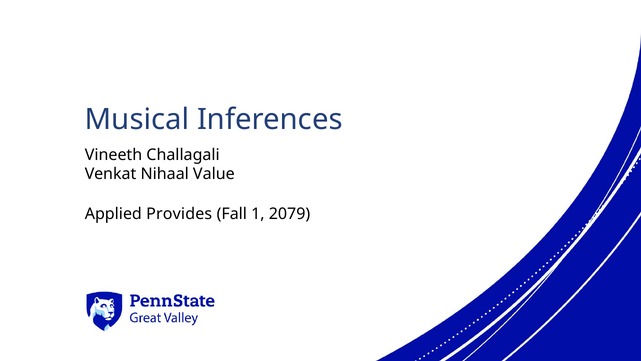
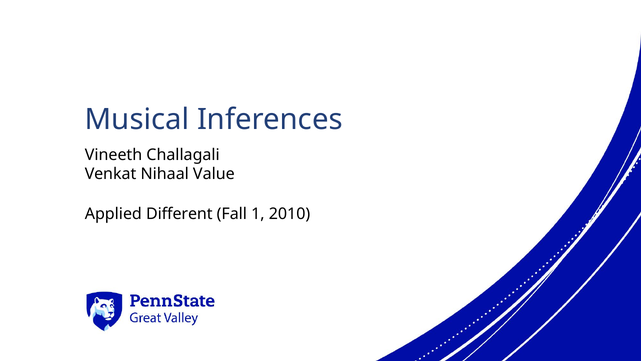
Provides: Provides -> Different
2079: 2079 -> 2010
